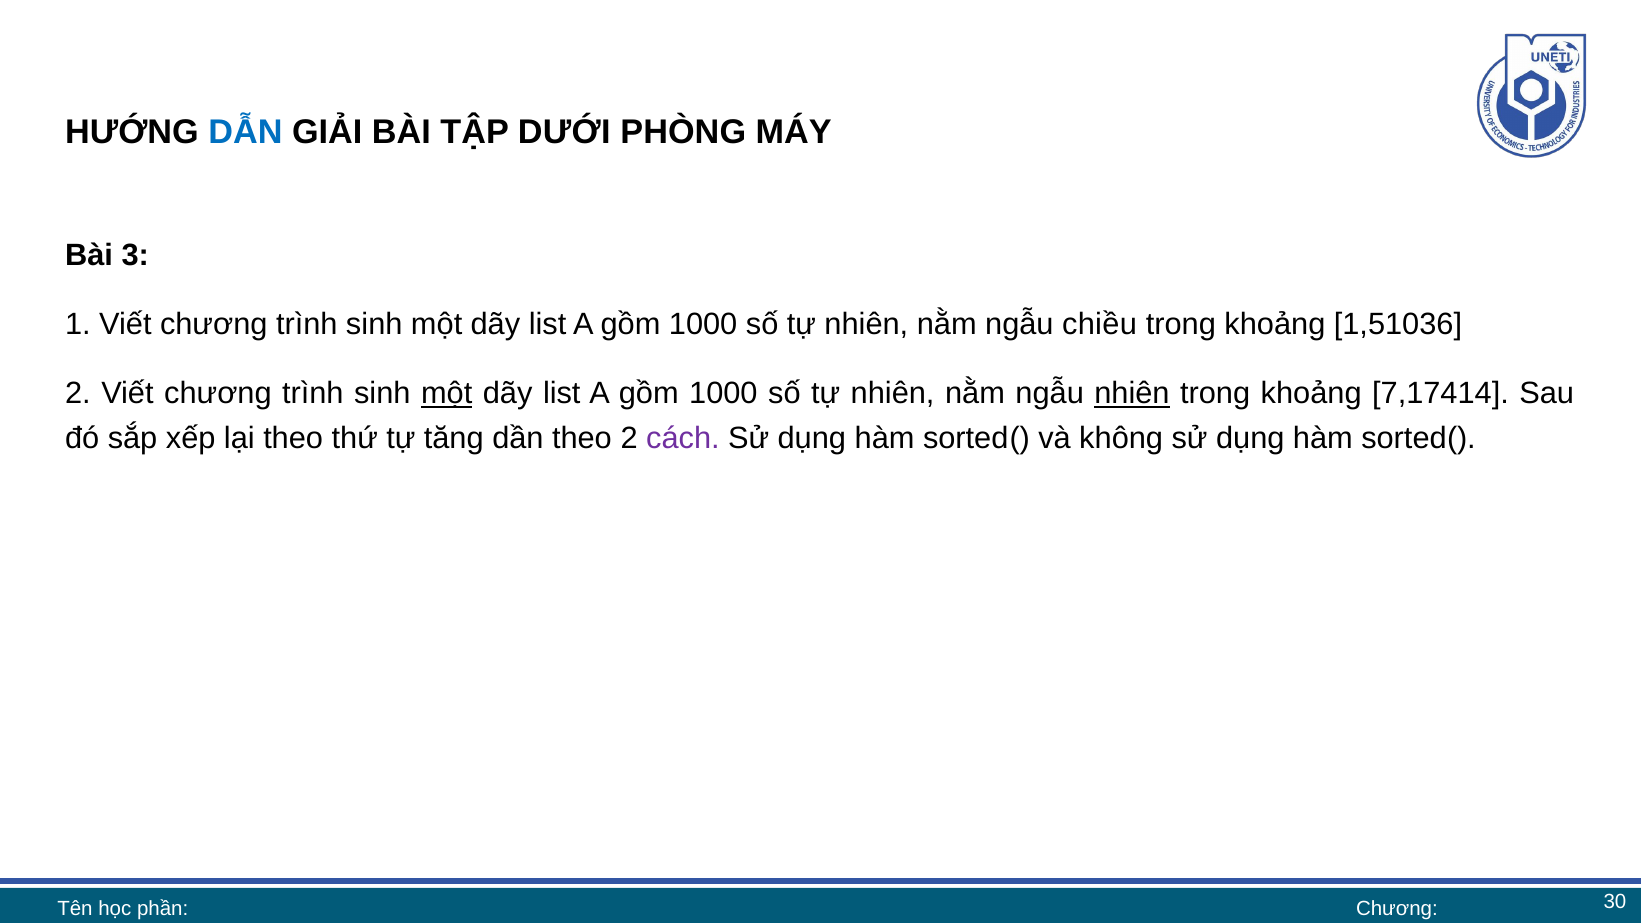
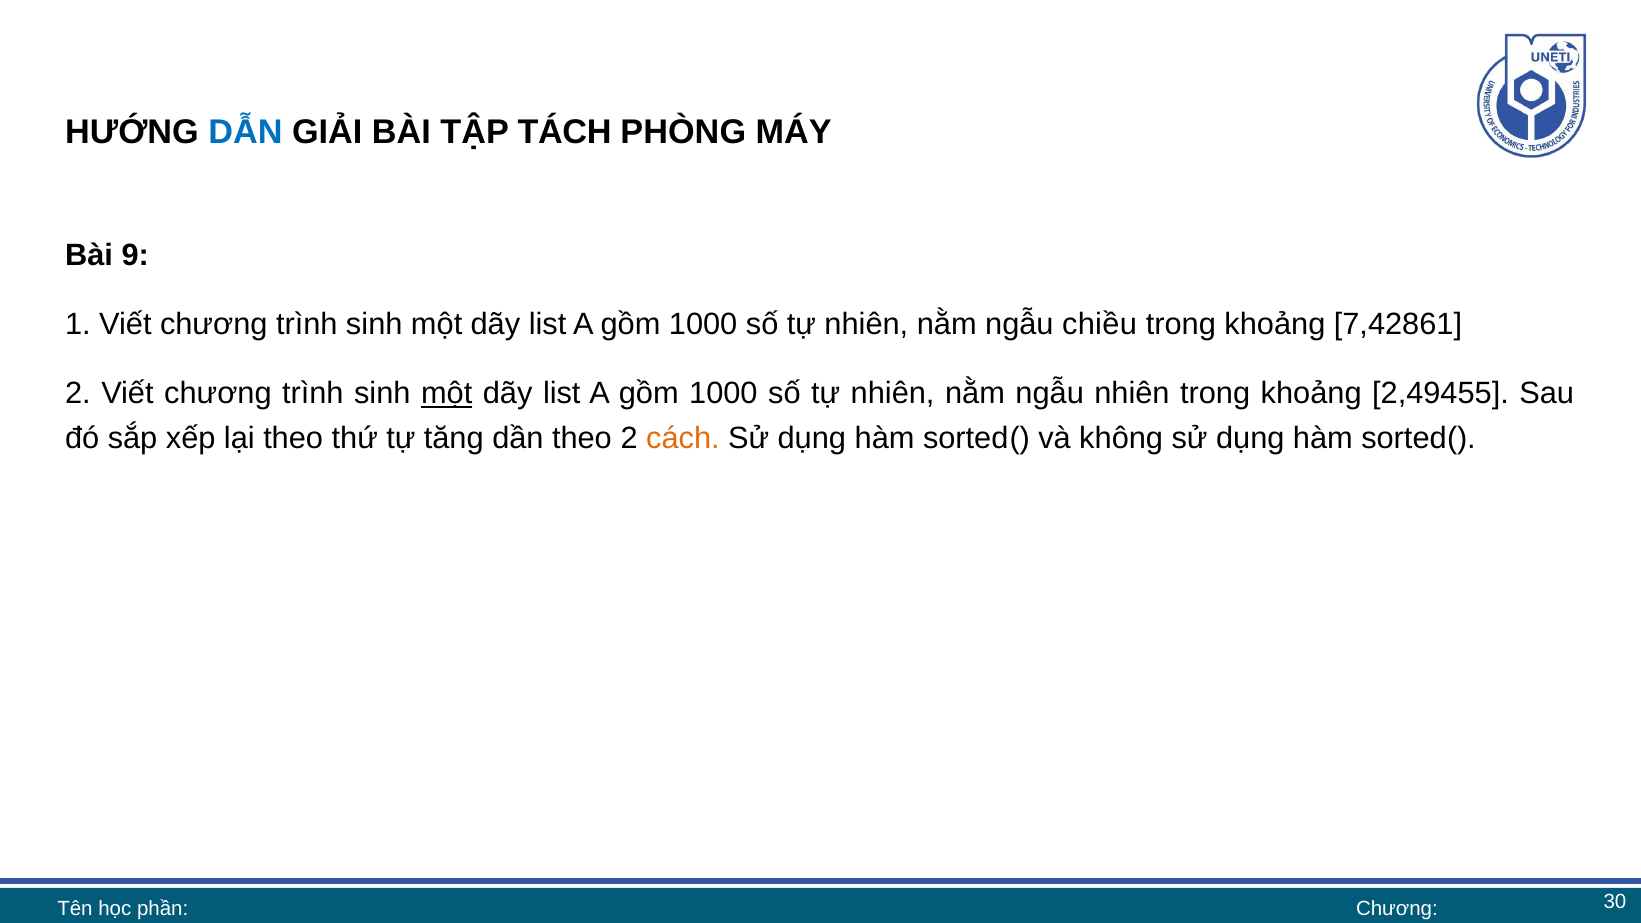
DƯỚI: DƯỚI -> TÁCH
3: 3 -> 9
1,51036: 1,51036 -> 7,42861
nhiên at (1132, 394) underline: present -> none
7,17414: 7,17414 -> 2,49455
cách colour: purple -> orange
